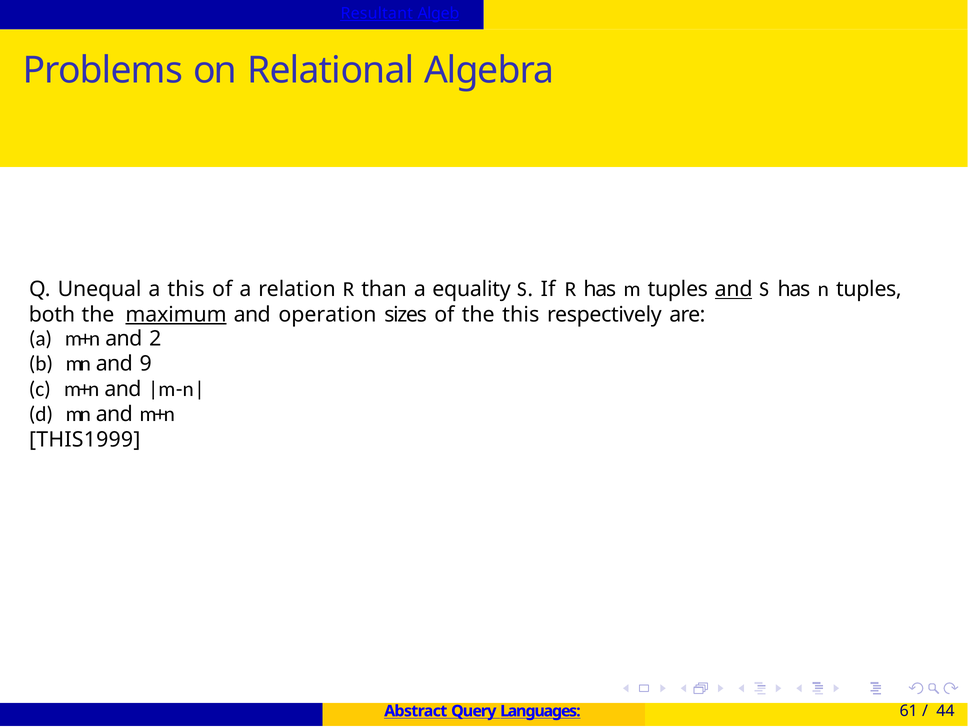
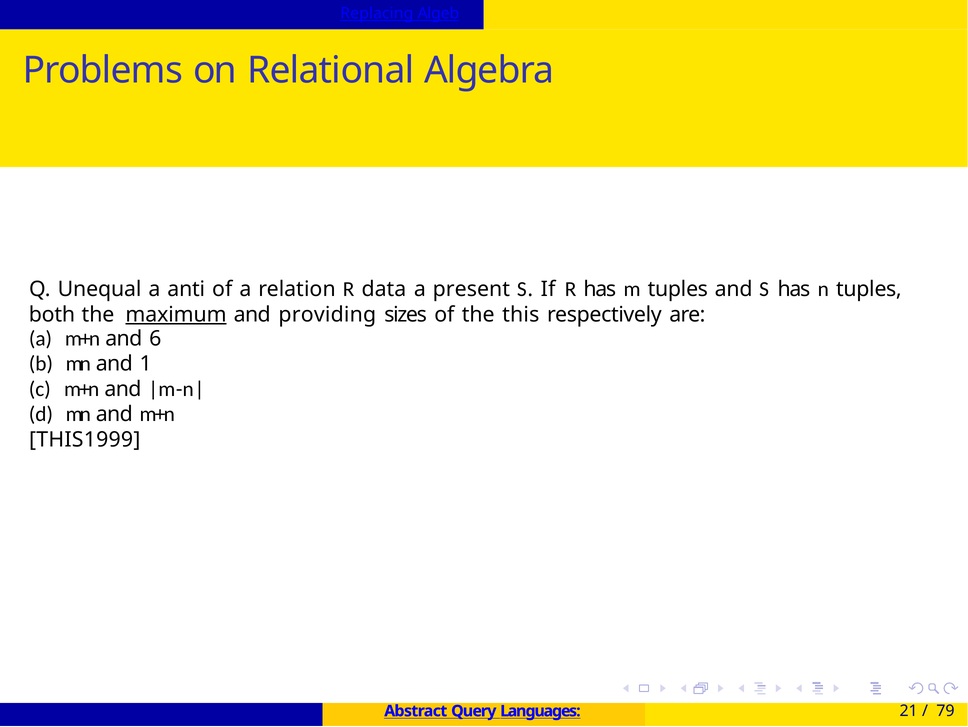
Resultant: Resultant -> Replacing
a this: this -> anti
than: than -> data
equality: equality -> present
and at (734, 289) underline: present -> none
operation: operation -> providing
2: 2 -> 6
9: 9 -> 1
61: 61 -> 21
44: 44 -> 79
